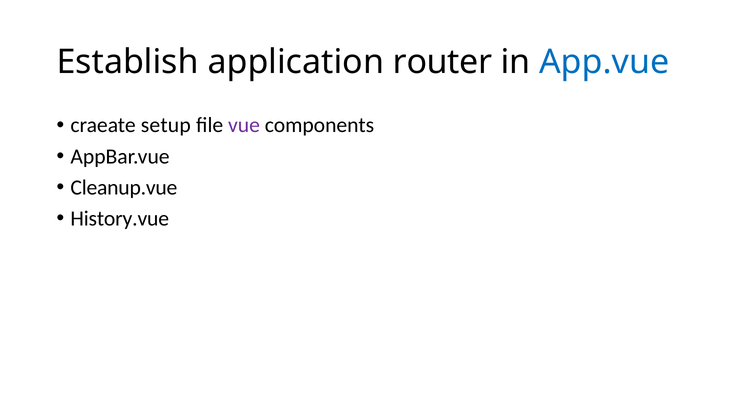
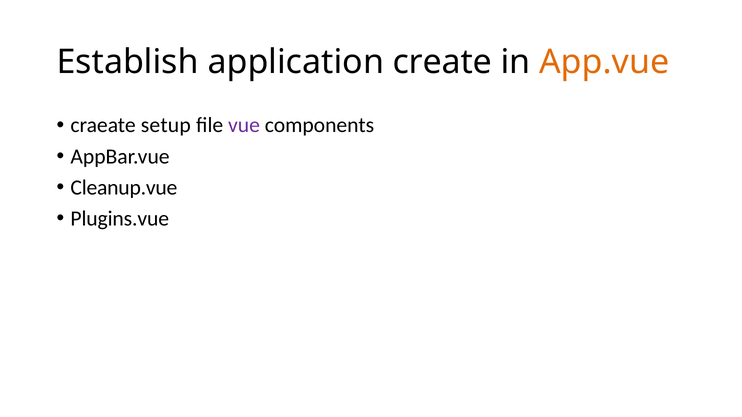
router: router -> create
App.vue colour: blue -> orange
History.vue: History.vue -> Plugins.vue
